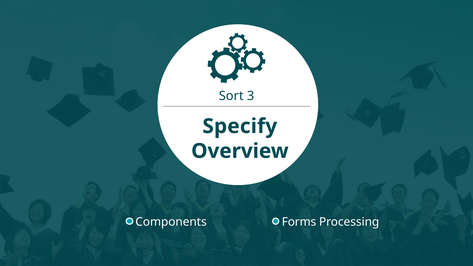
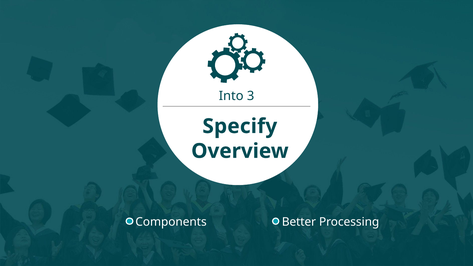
Sort: Sort -> Into
Forms: Forms -> Better
